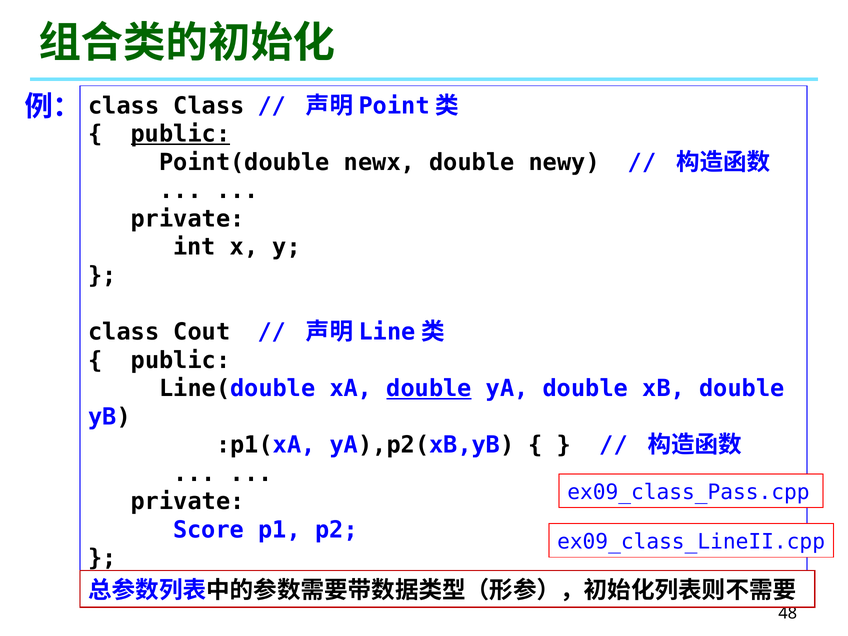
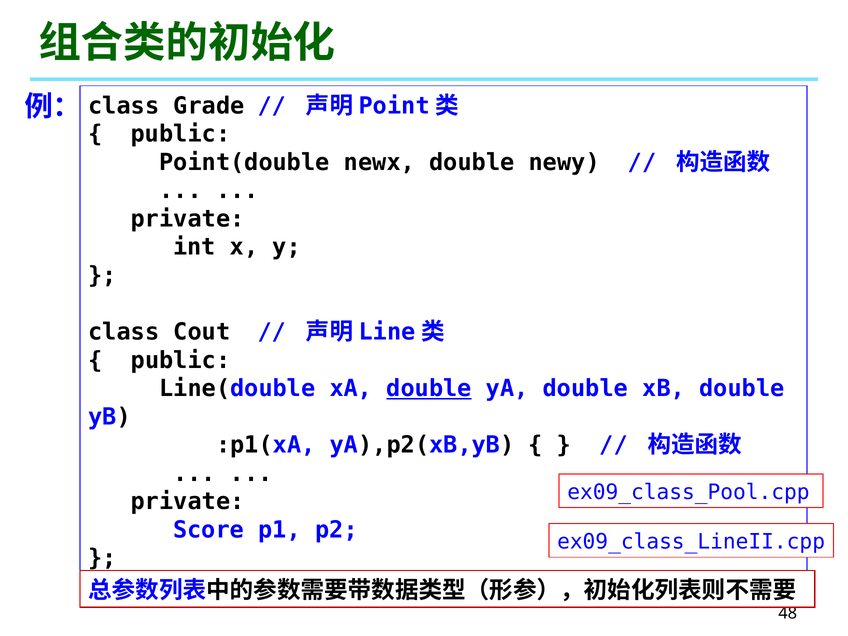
class Class: Class -> Grade
public at (180, 134) underline: present -> none
ex09_class_Pass.cpp: ex09_class_Pass.cpp -> ex09_class_Pool.cpp
